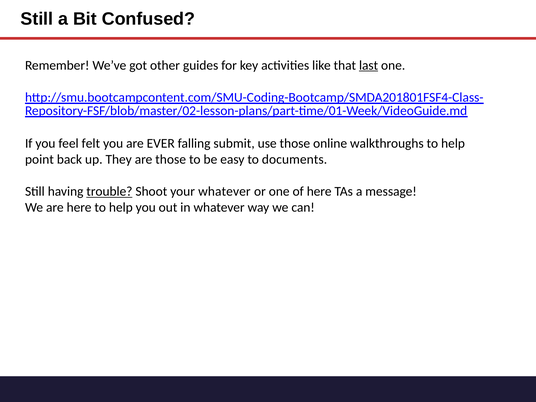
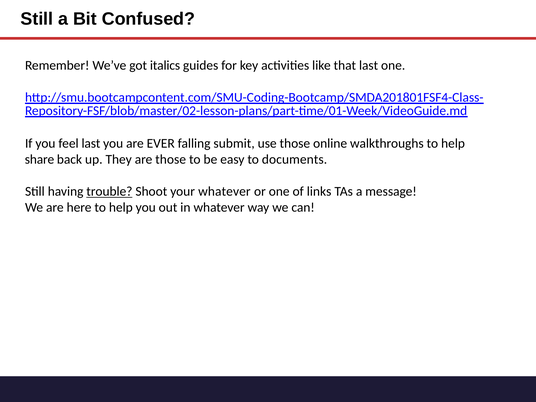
other: other -> italics
last at (369, 65) underline: present -> none
feel felt: felt -> last
point: point -> share
of here: here -> links
